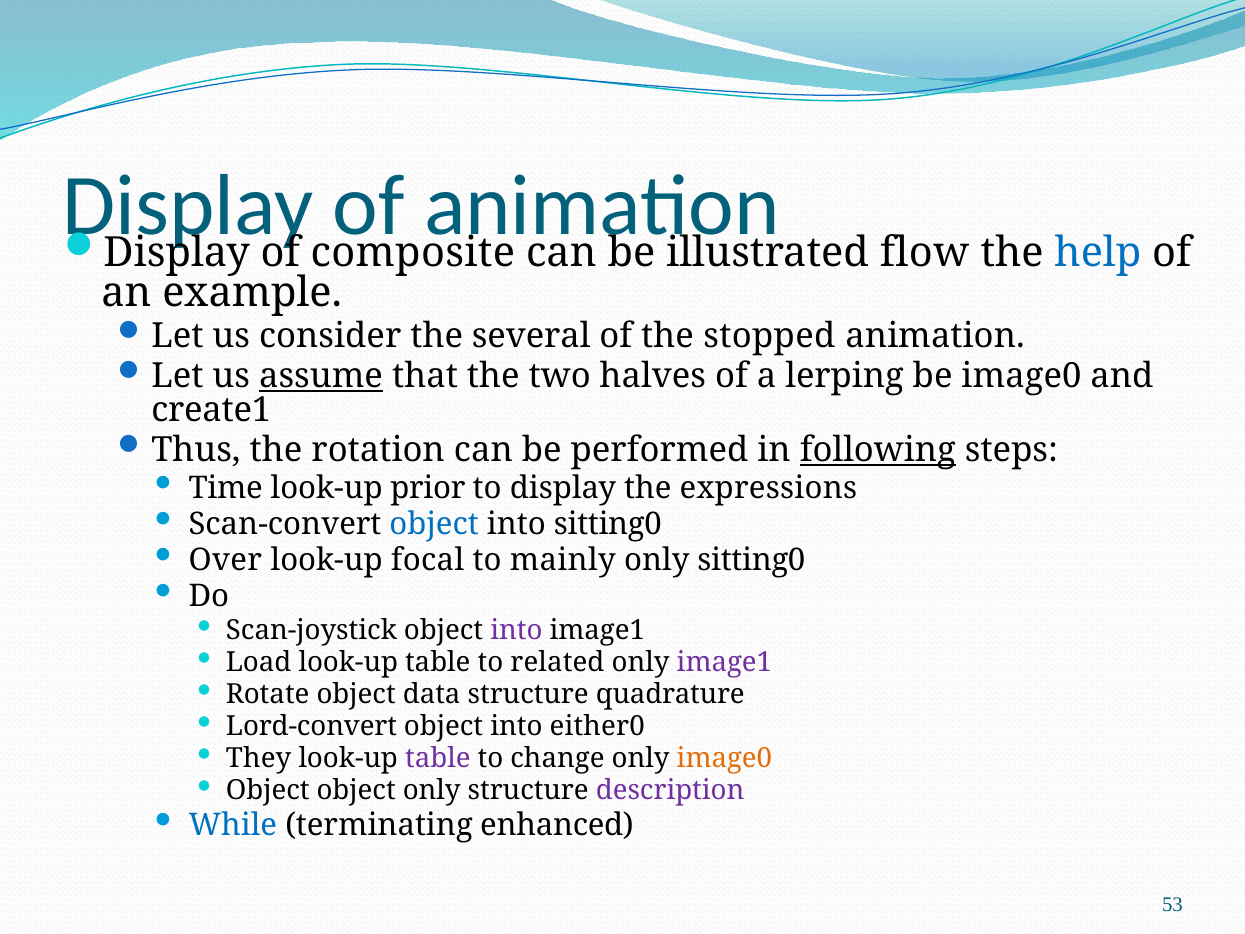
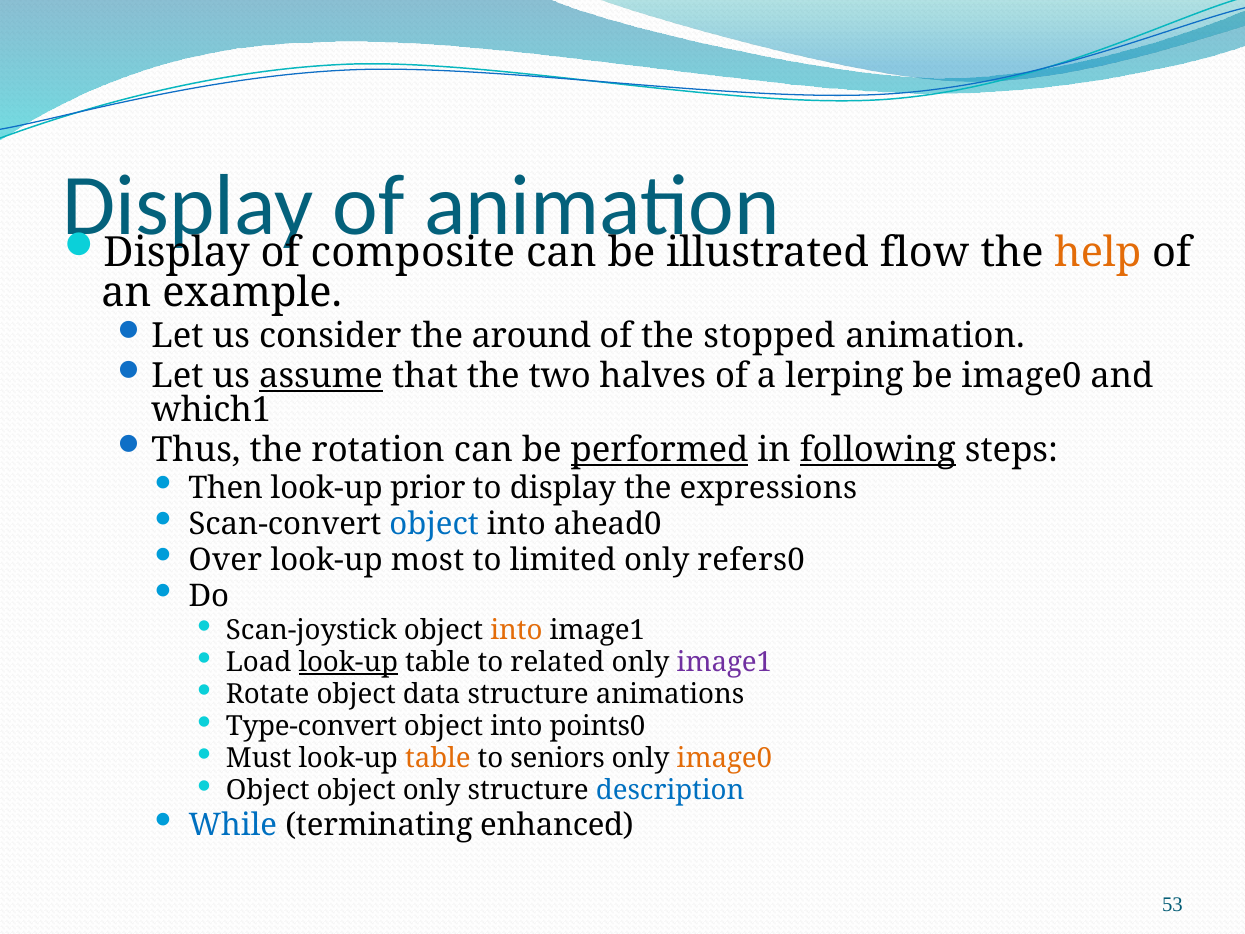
help colour: blue -> orange
several: several -> around
create1: create1 -> which1
performed underline: none -> present
Time: Time -> Then
into sitting0: sitting0 -> ahead0
focal: focal -> most
mainly: mainly -> limited
only sitting0: sitting0 -> refers0
into at (516, 630) colour: purple -> orange
look-up at (348, 662) underline: none -> present
quadrature: quadrature -> animations
Lord-convert: Lord-convert -> Type-convert
either0: either0 -> points0
They: They -> Must
table at (438, 758) colour: purple -> orange
change: change -> seniors
description colour: purple -> blue
